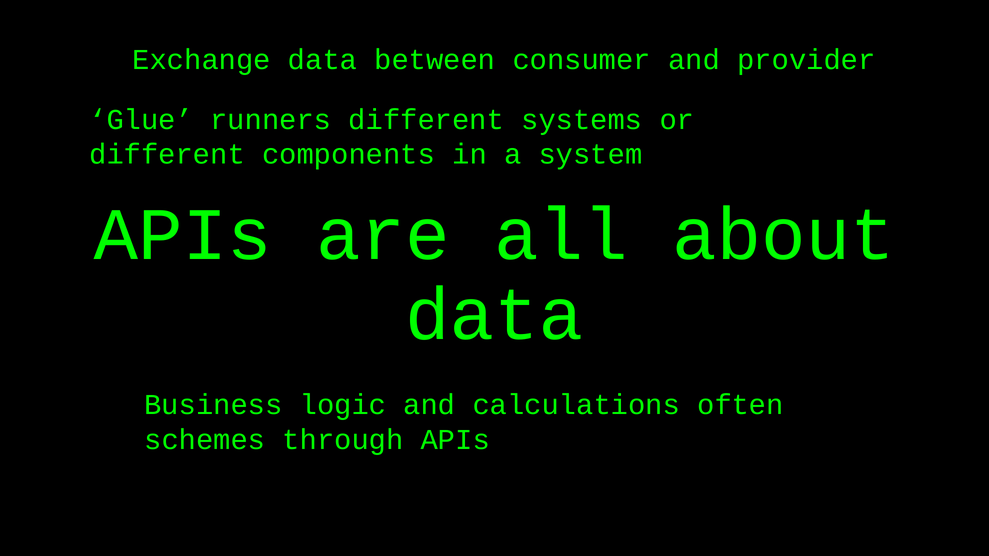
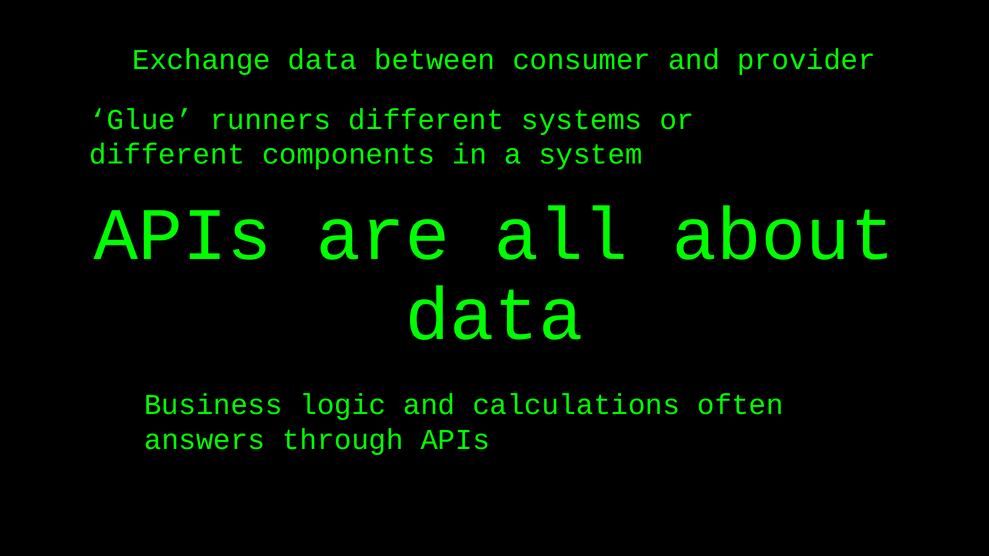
schemes: schemes -> answers
